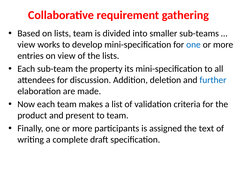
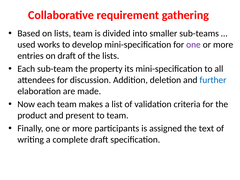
view at (26, 45): view -> used
one at (193, 45) colour: blue -> purple
on view: view -> draft
